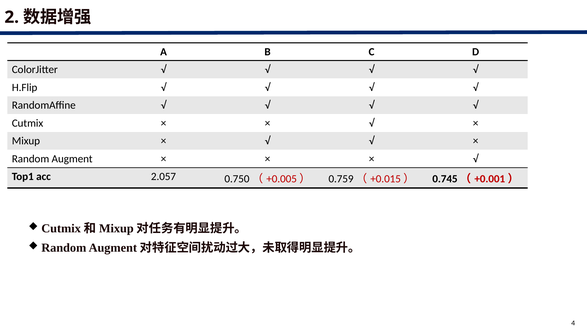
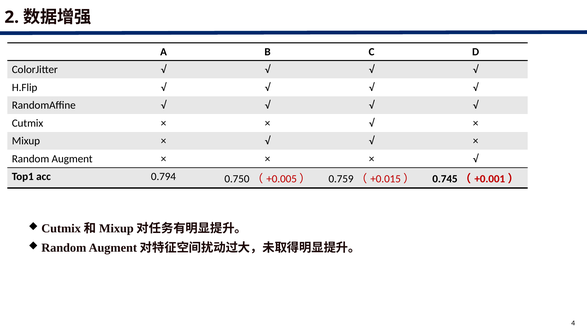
2.057: 2.057 -> 0.794
